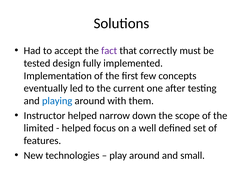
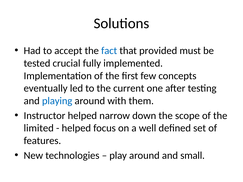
fact colour: purple -> blue
correctly: correctly -> provided
design: design -> crucial
